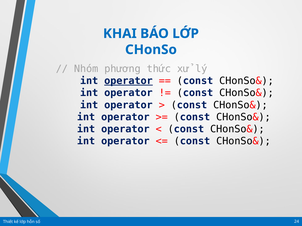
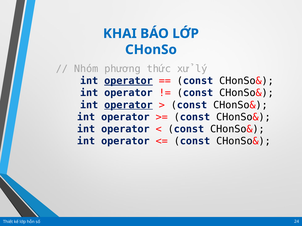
operator at (128, 105) underline: none -> present
